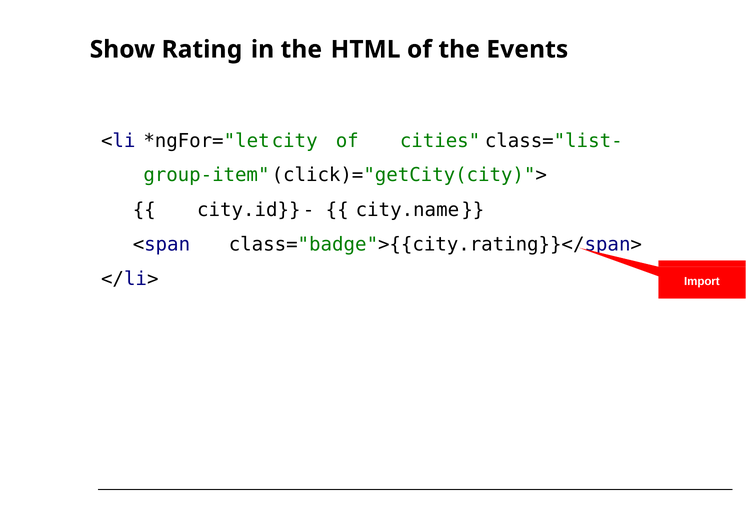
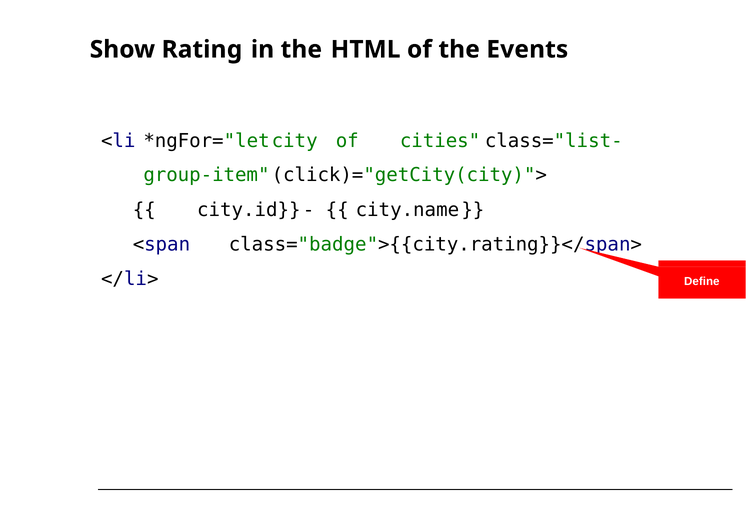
Import: Import -> Define
